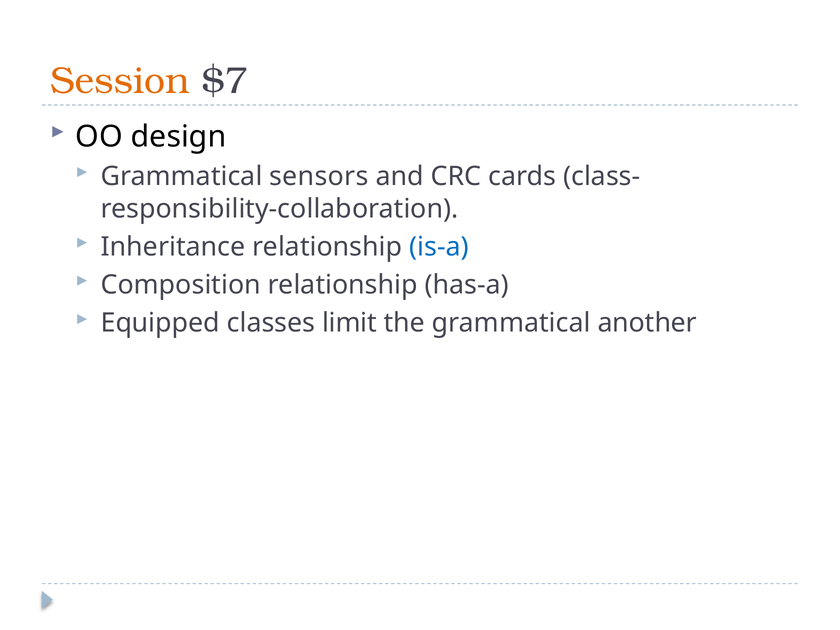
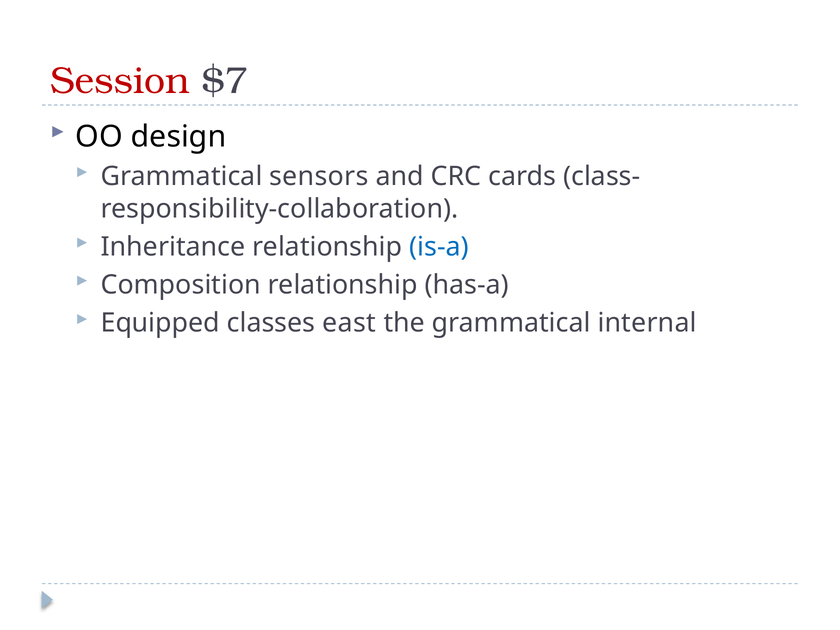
Session colour: orange -> red
limit: limit -> east
another: another -> internal
